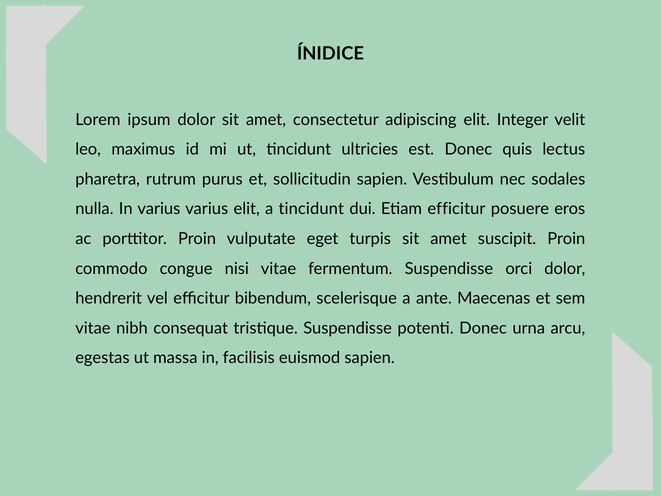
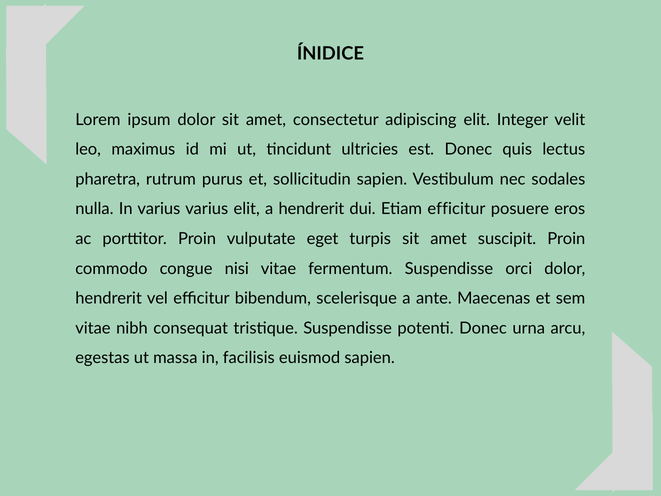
a tincidunt: tincidunt -> hendrerit
